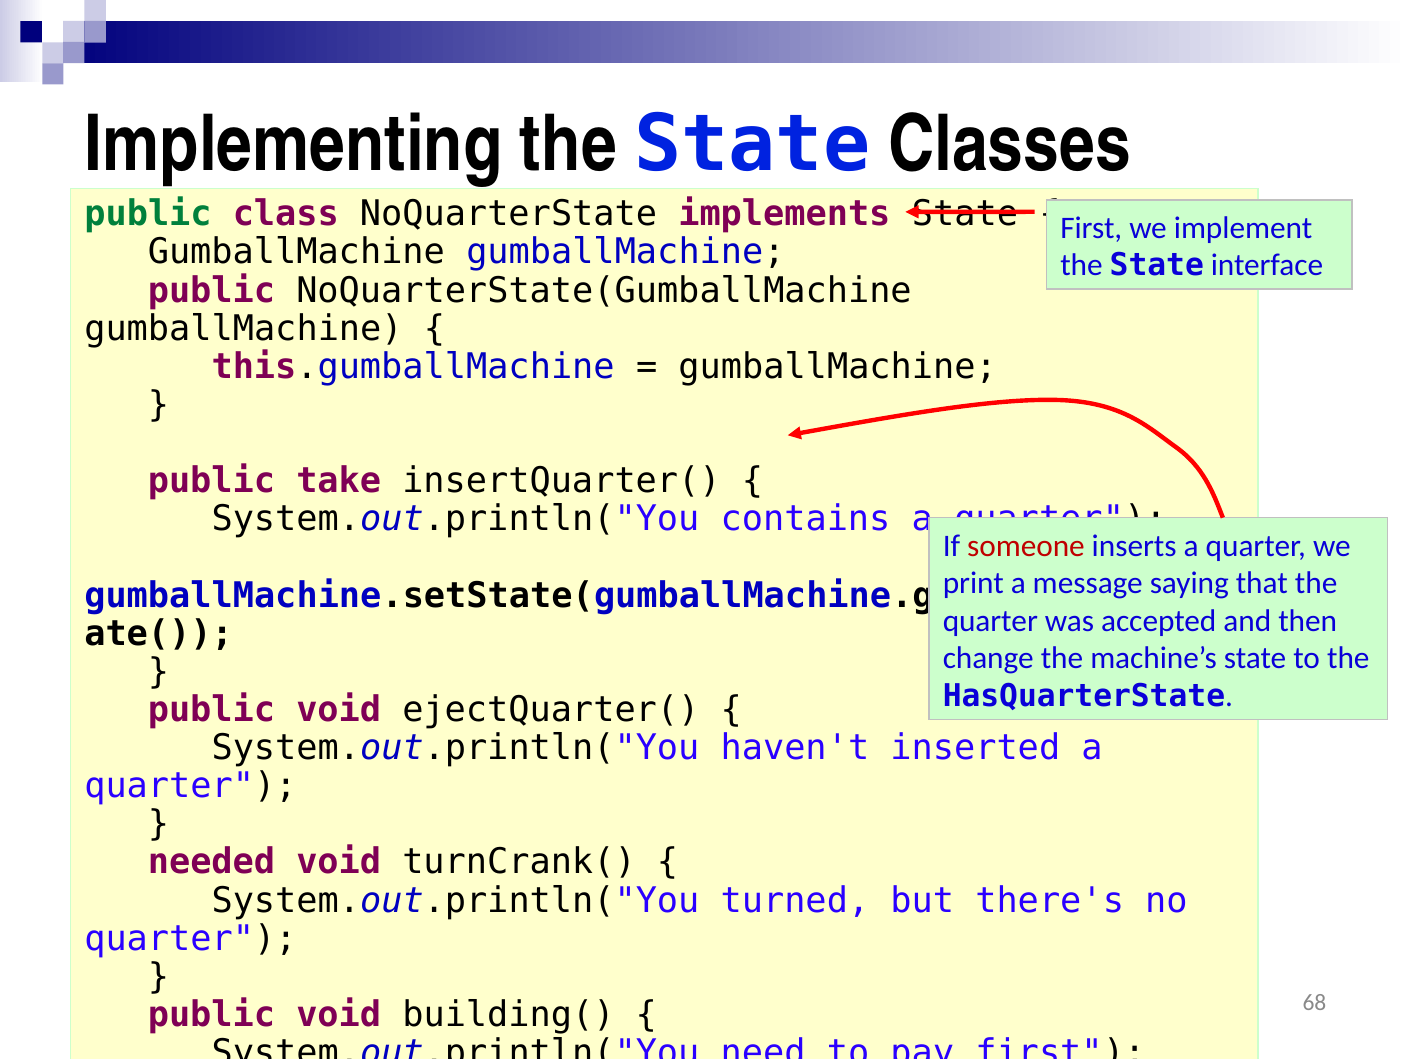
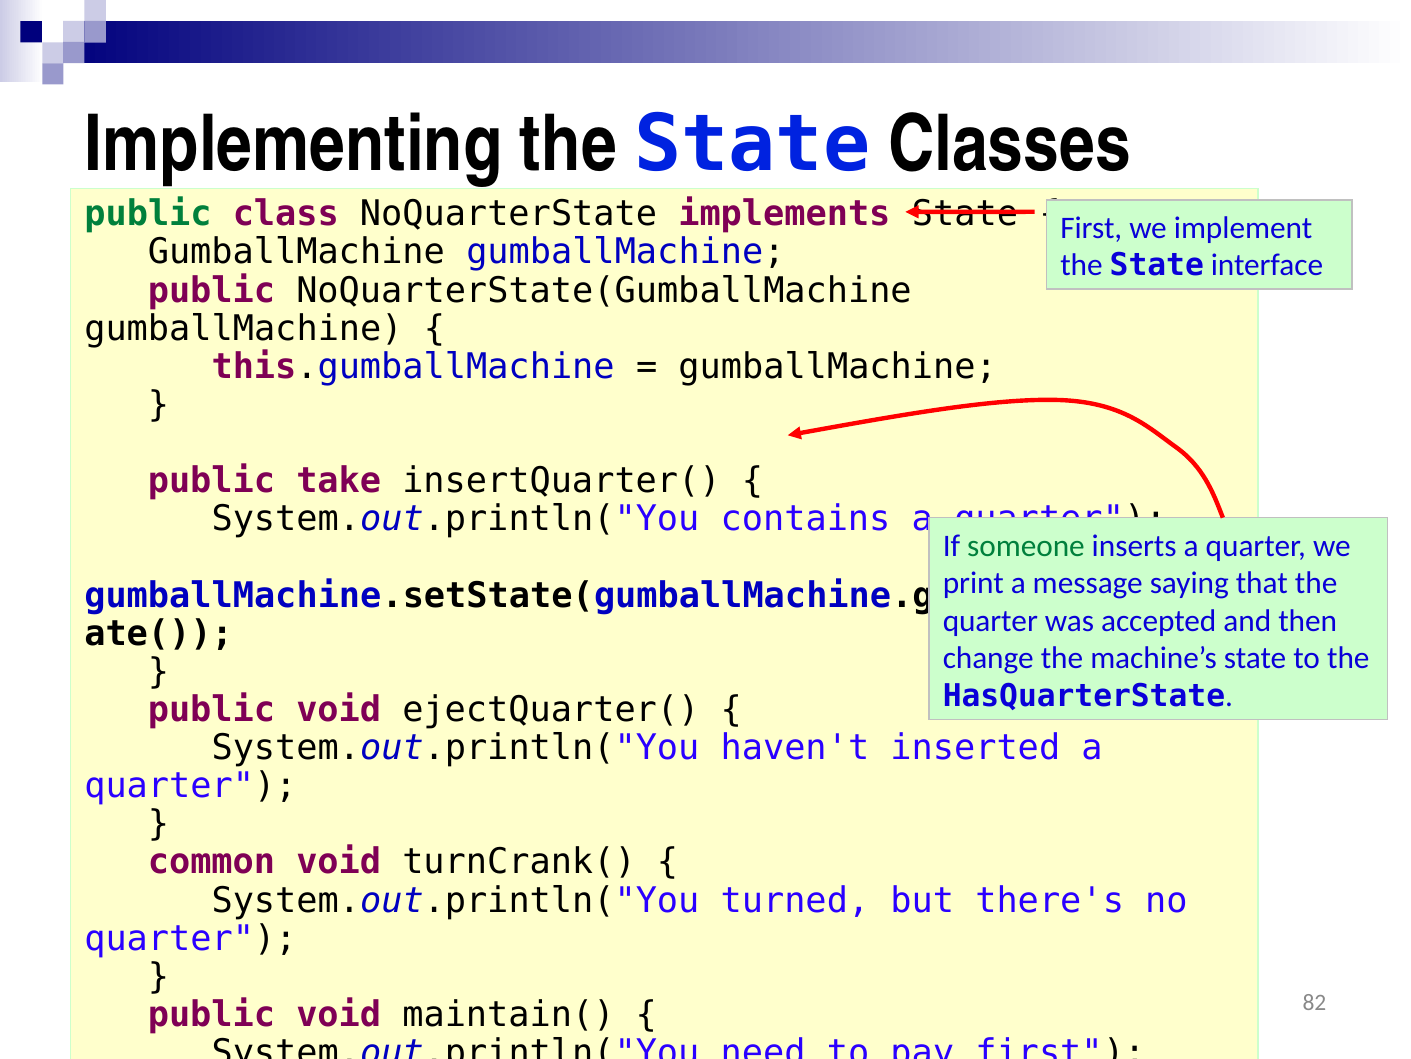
someone colour: red -> green
needed: needed -> common
68: 68 -> 82
building(: building( -> maintain(
